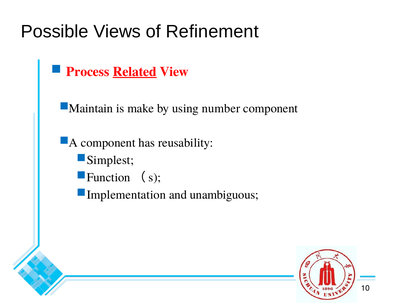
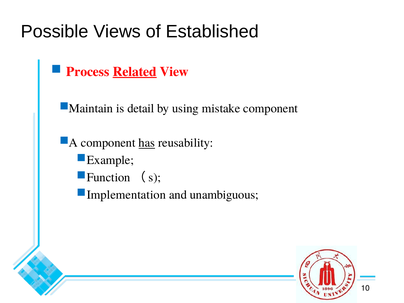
Refinement: Refinement -> Established
make: make -> detail
number: number -> mistake
has underline: none -> present
Simplest: Simplest -> Example
